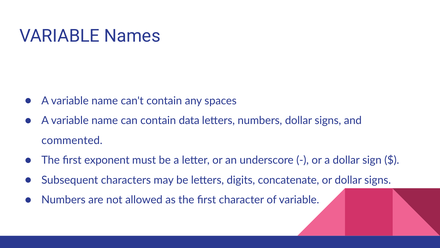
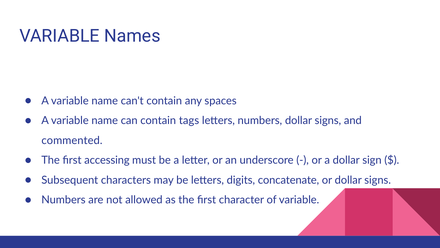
data: data -> tags
exponent: exponent -> accessing
